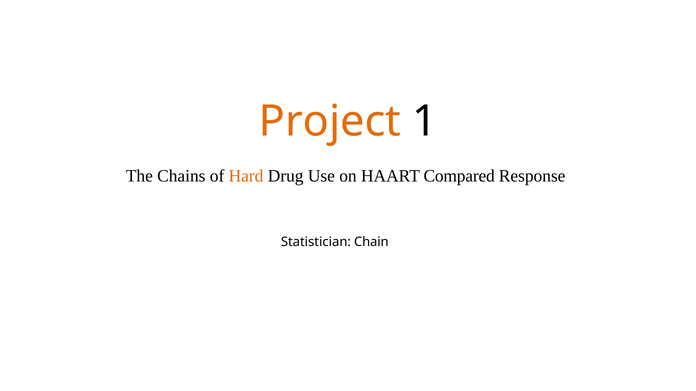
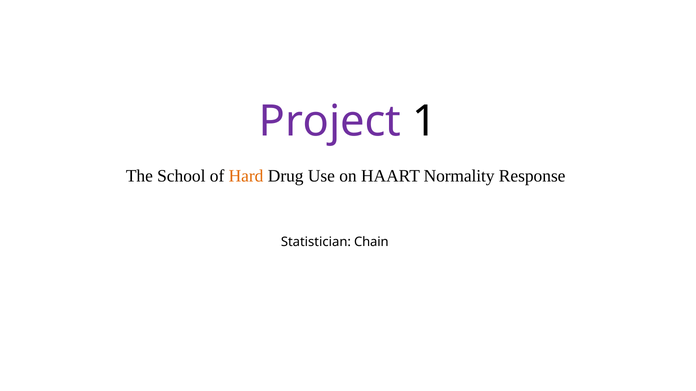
Project colour: orange -> purple
Chains: Chains -> School
Compared: Compared -> Normality
